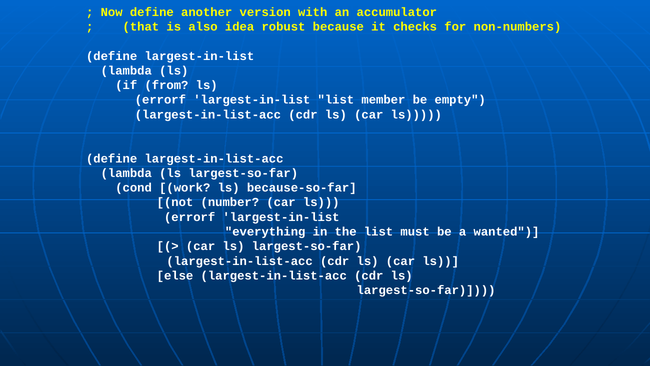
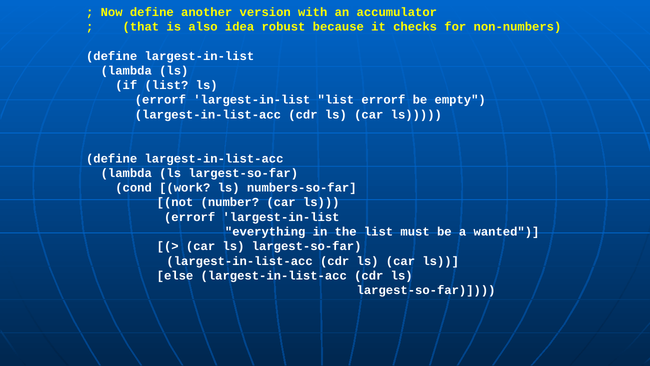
if from: from -> list
list member: member -> errorf
because-so-far: because-so-far -> numbers-so-far
